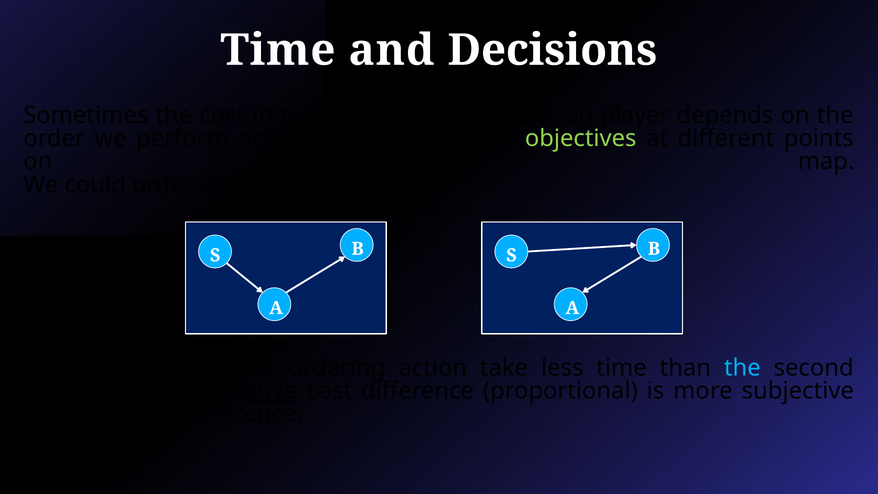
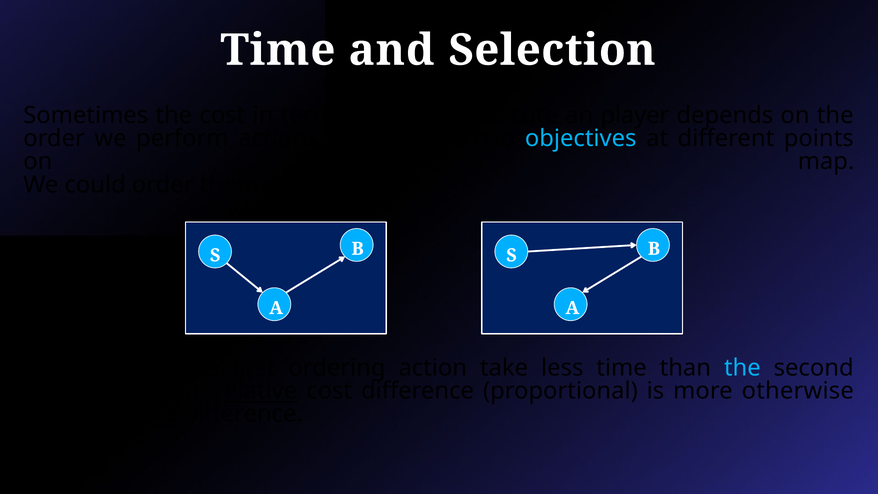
Decisions: Decisions -> Selection
objectives colour: light green -> light blue
subjective: subjective -> otherwise
